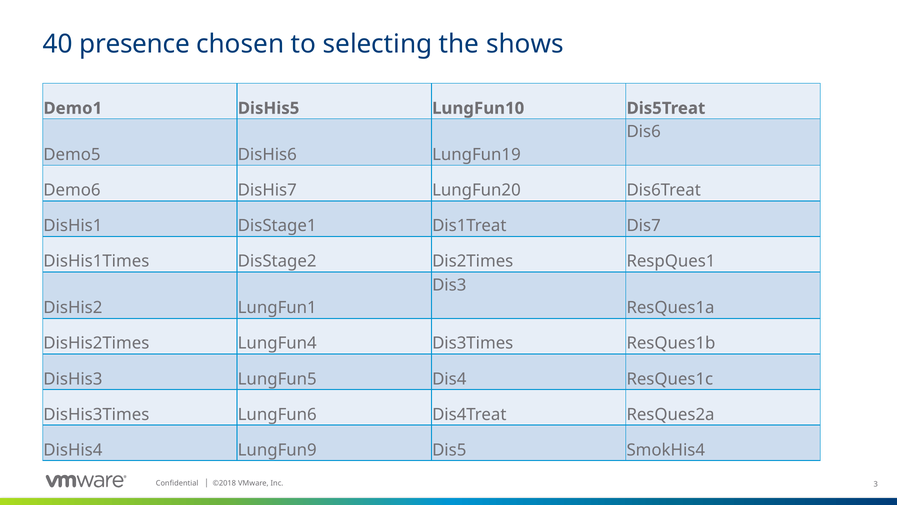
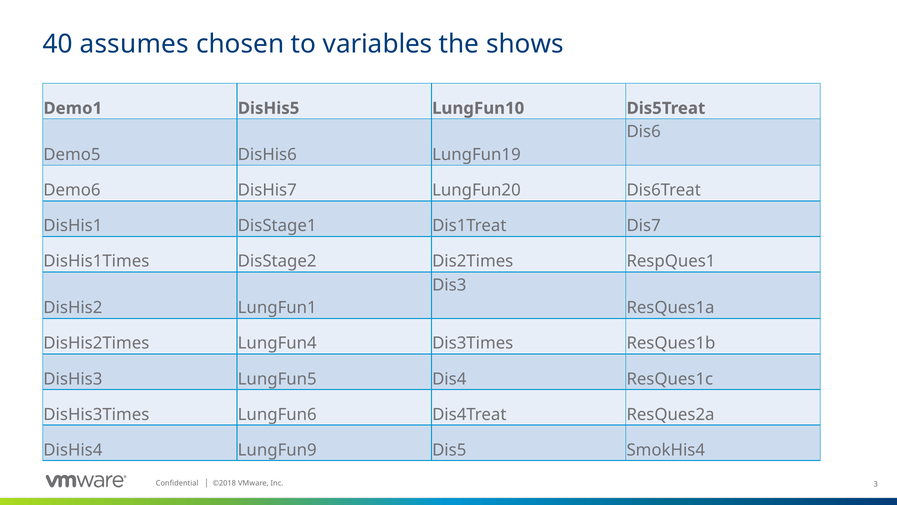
presence: presence -> assumes
selecting: selecting -> variables
